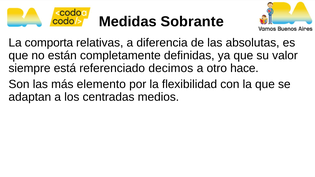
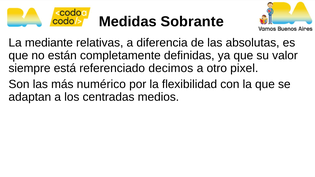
comporta: comporta -> mediante
hace: hace -> pixel
elemento: elemento -> numérico
